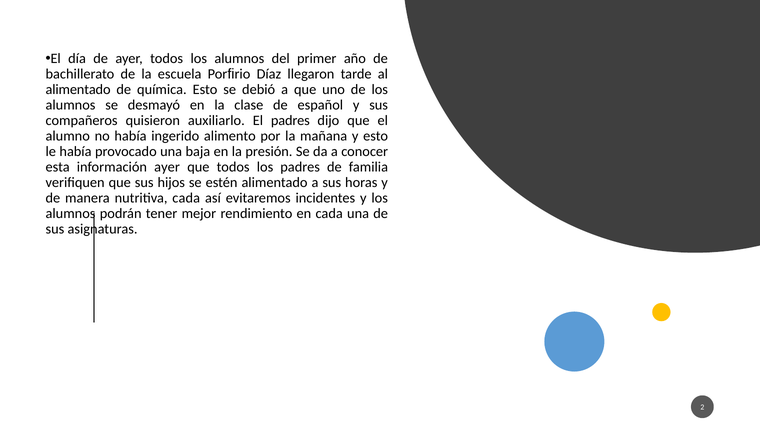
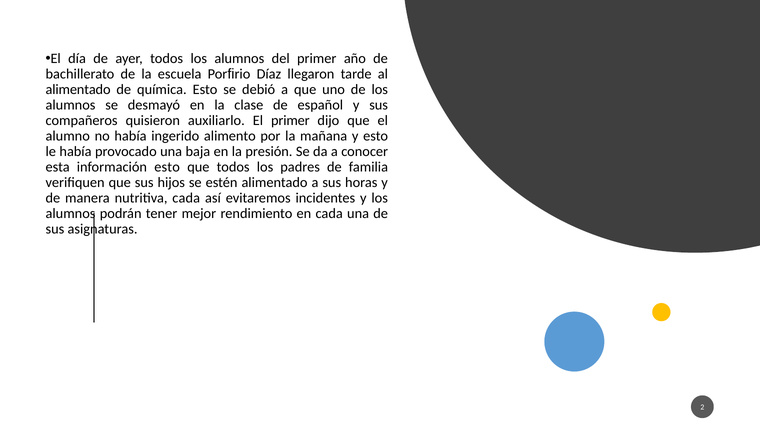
El padres: padres -> primer
información ayer: ayer -> esto
